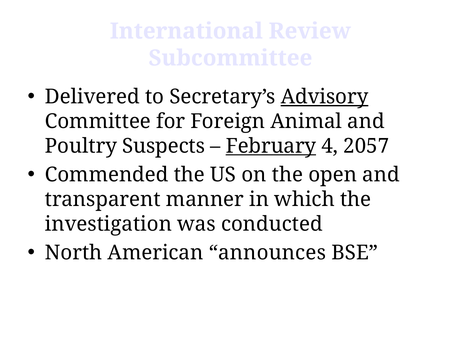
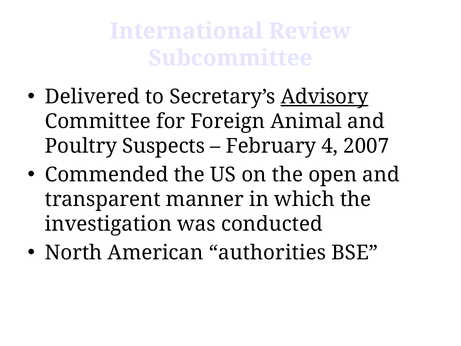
February underline: present -> none
2057: 2057 -> 2007
announces: announces -> authorities
